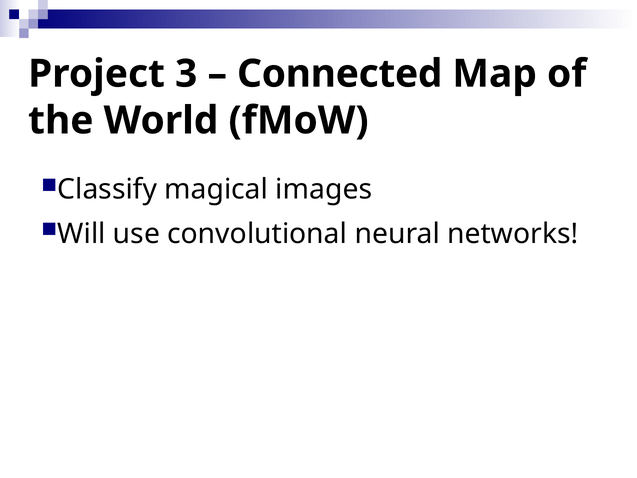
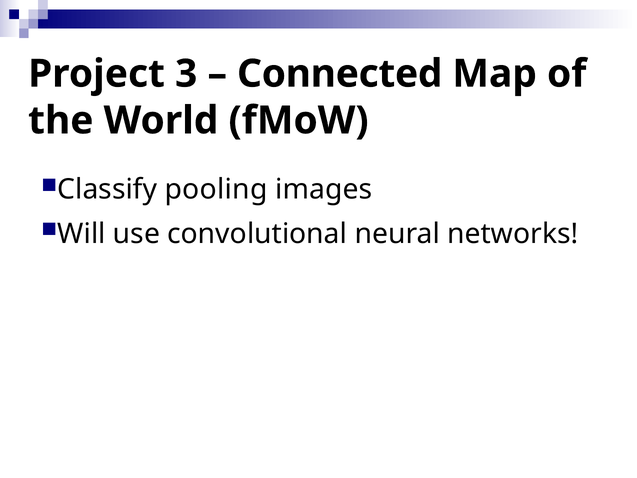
magical: magical -> pooling
